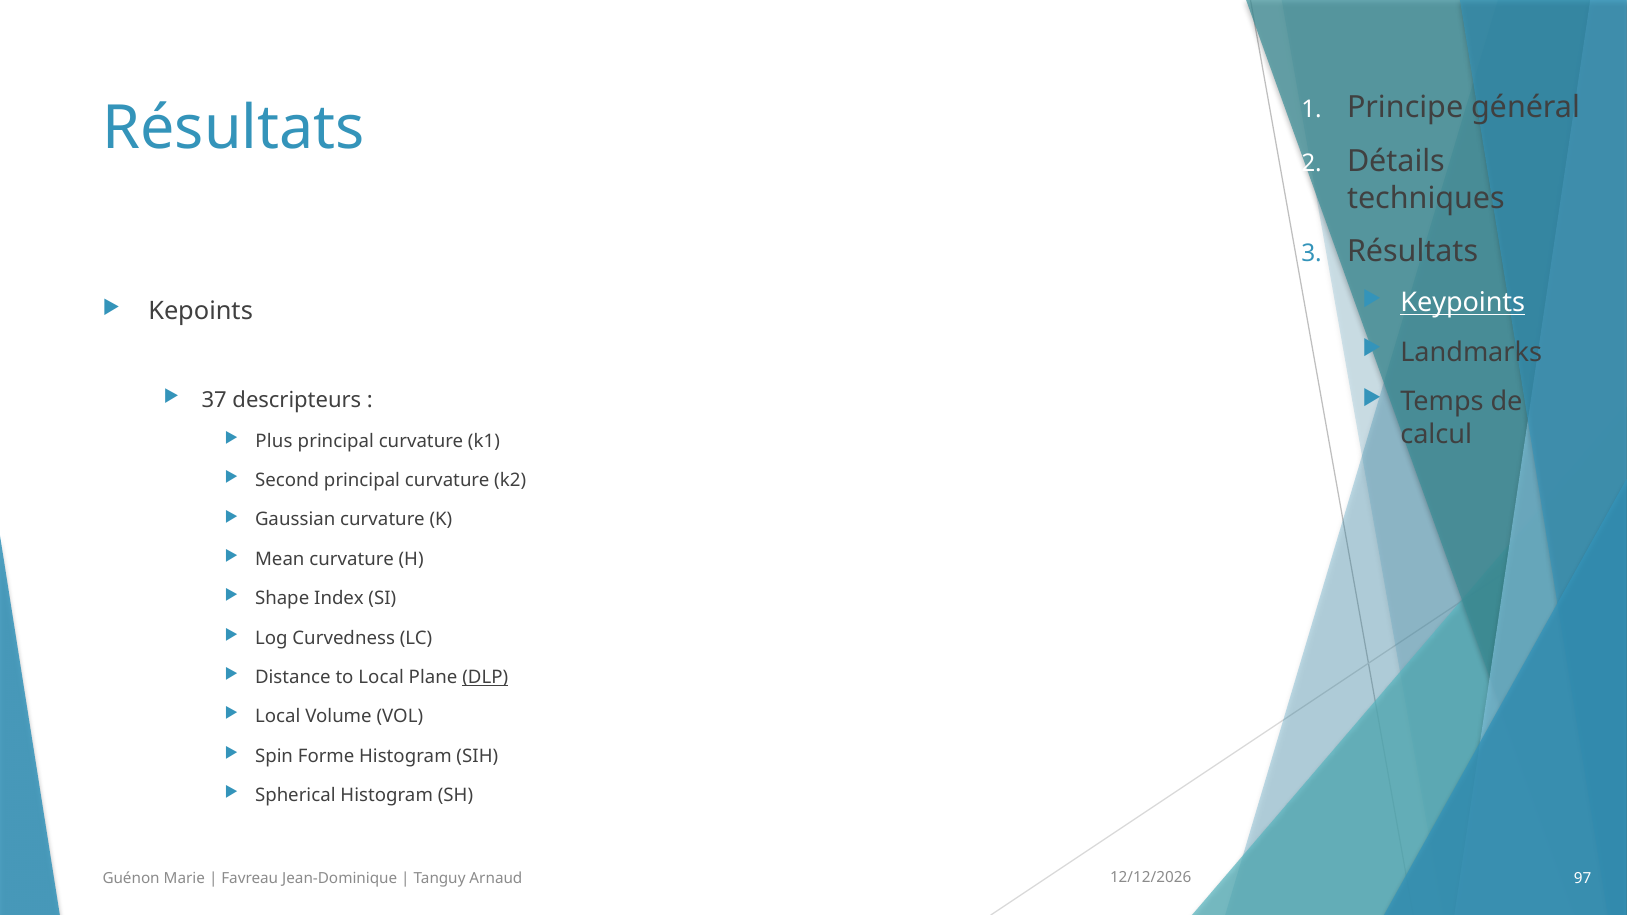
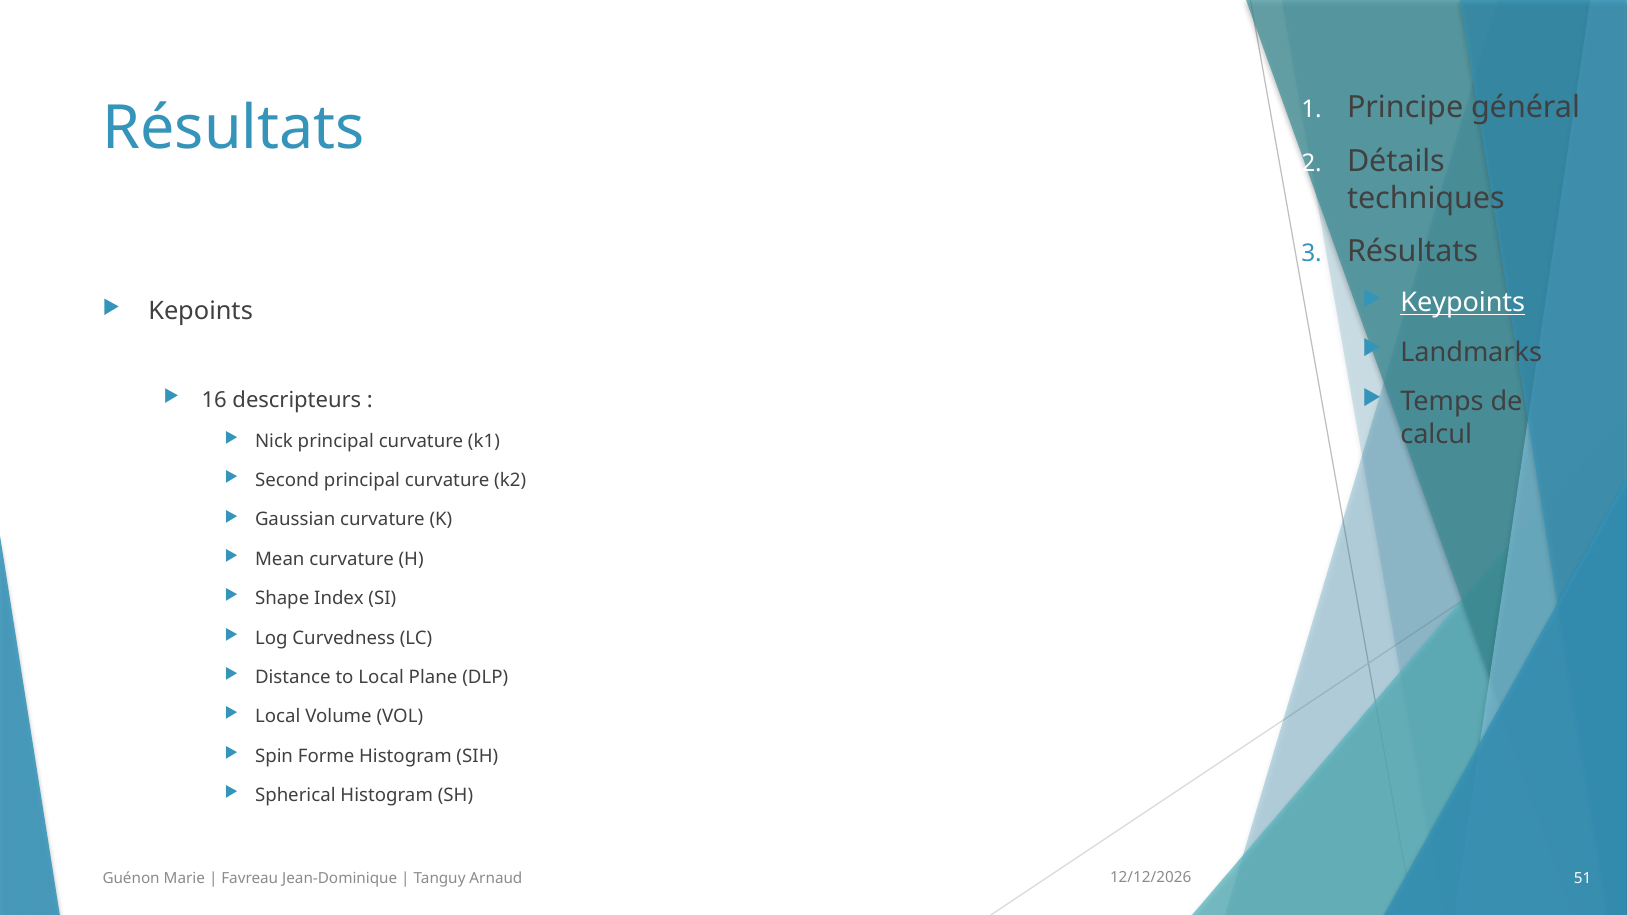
37: 37 -> 16
Plus: Plus -> Nick
DLP underline: present -> none
97: 97 -> 51
